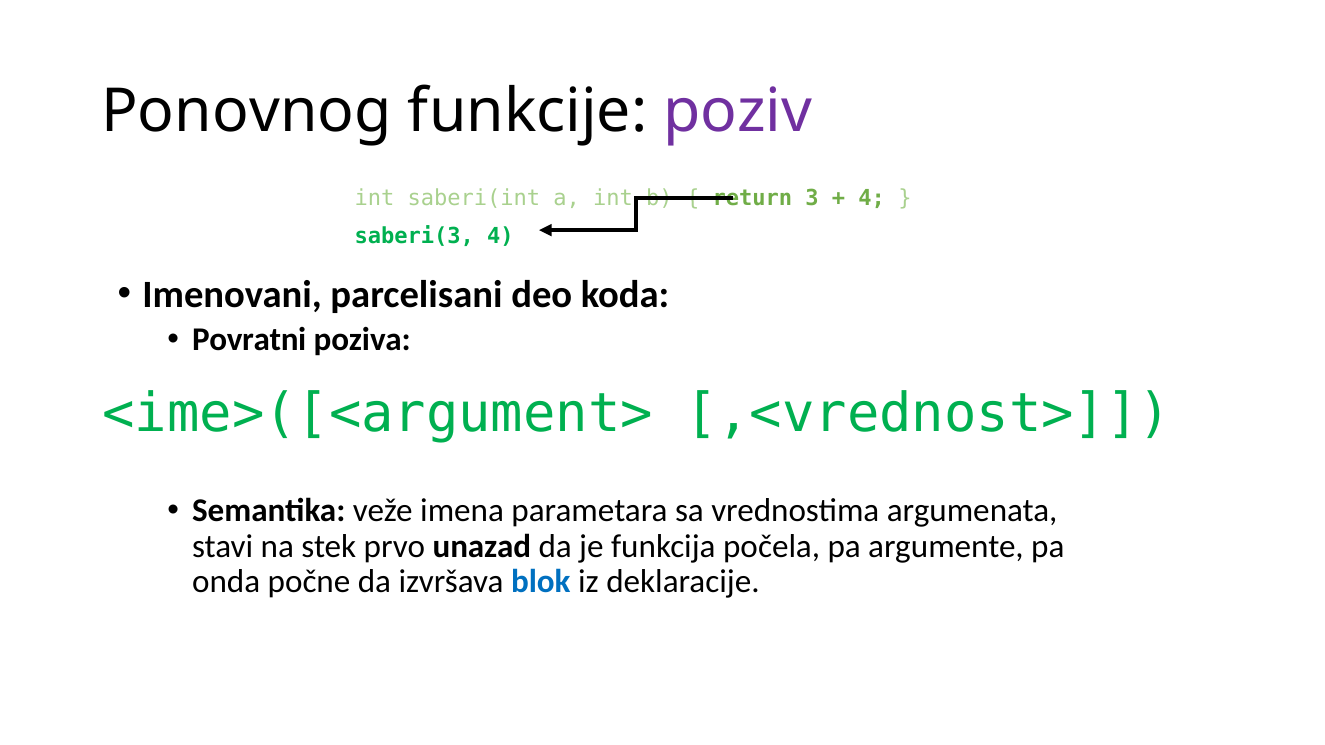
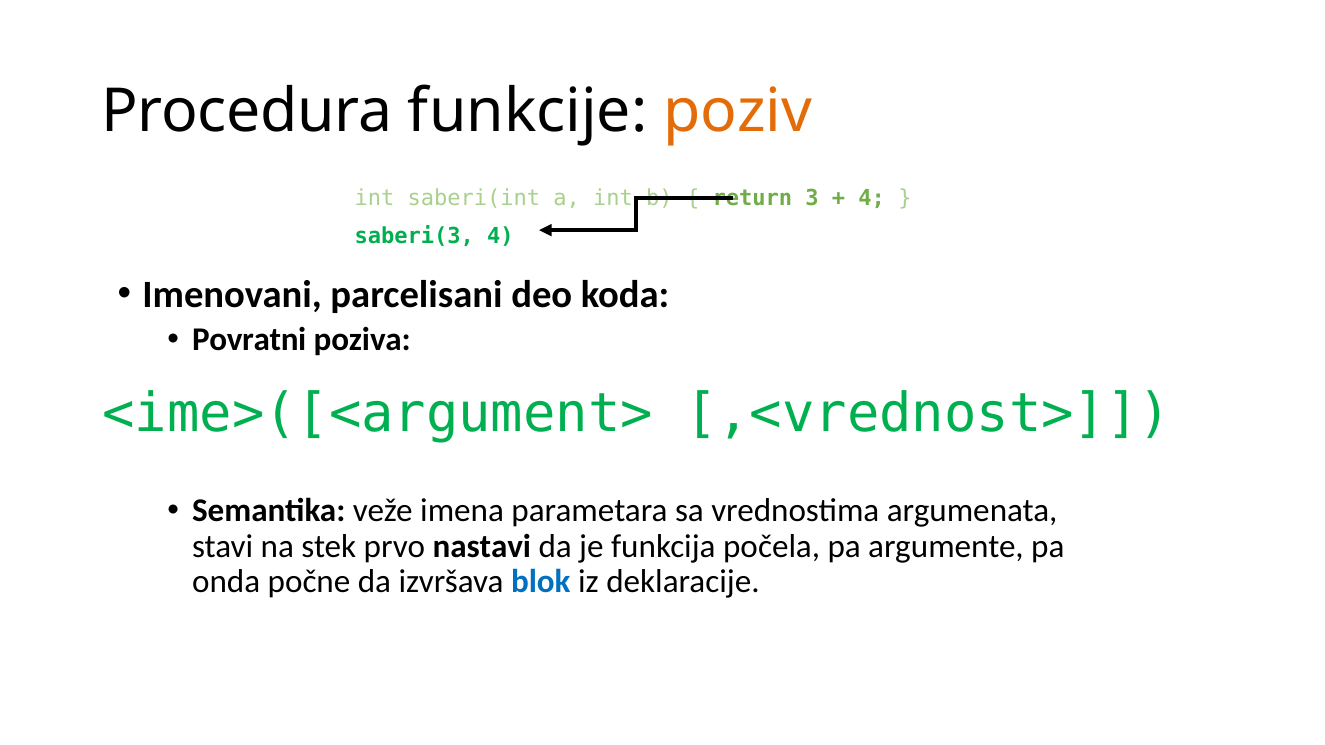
Ponovnog: Ponovnog -> Procedura
poziv colour: purple -> orange
unazad: unazad -> nastavi
